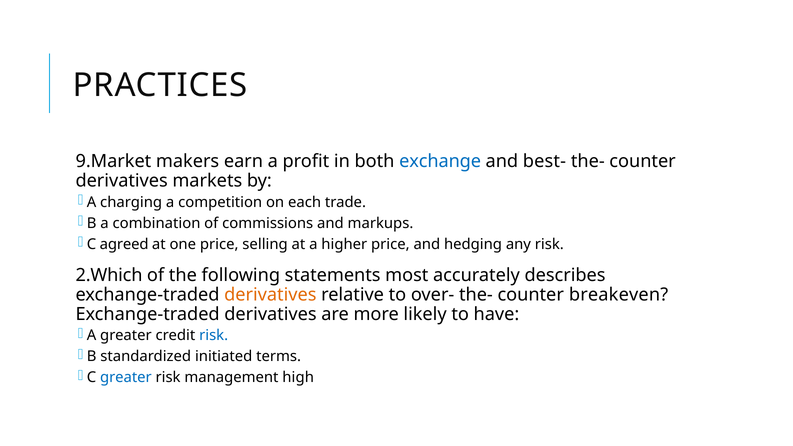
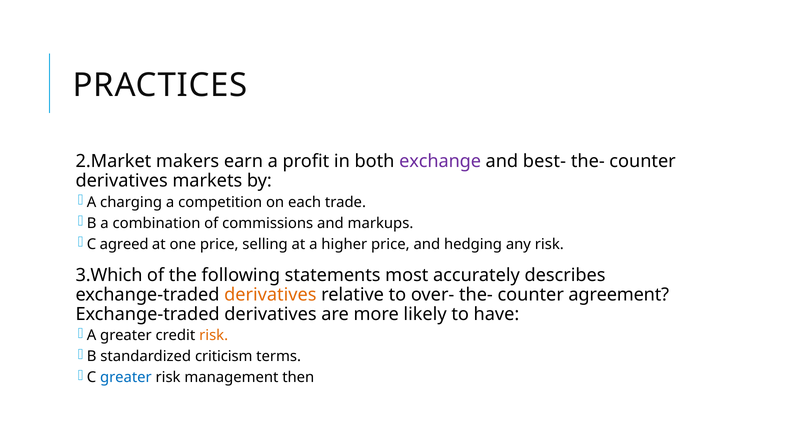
9.Market: 9.Market -> 2.Market
exchange colour: blue -> purple
2.Which: 2.Which -> 3.Which
breakeven: breakeven -> agreement
risk at (214, 336) colour: blue -> orange
initiated: initiated -> criticism
high: high -> then
